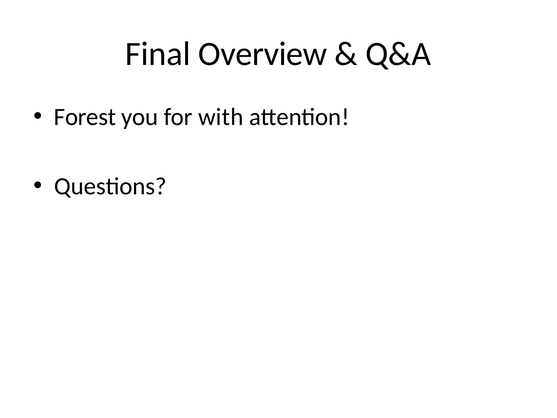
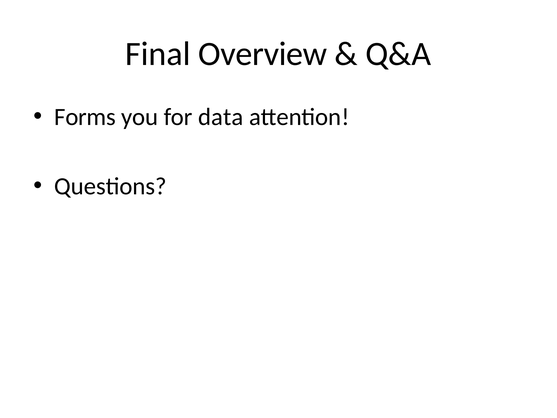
Forest: Forest -> Forms
with: with -> data
